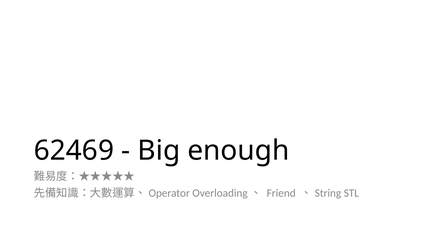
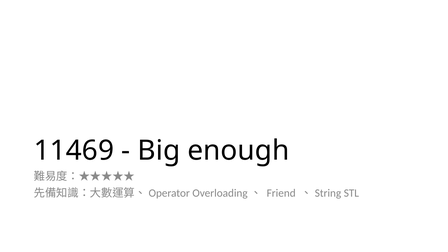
62469: 62469 -> 11469
